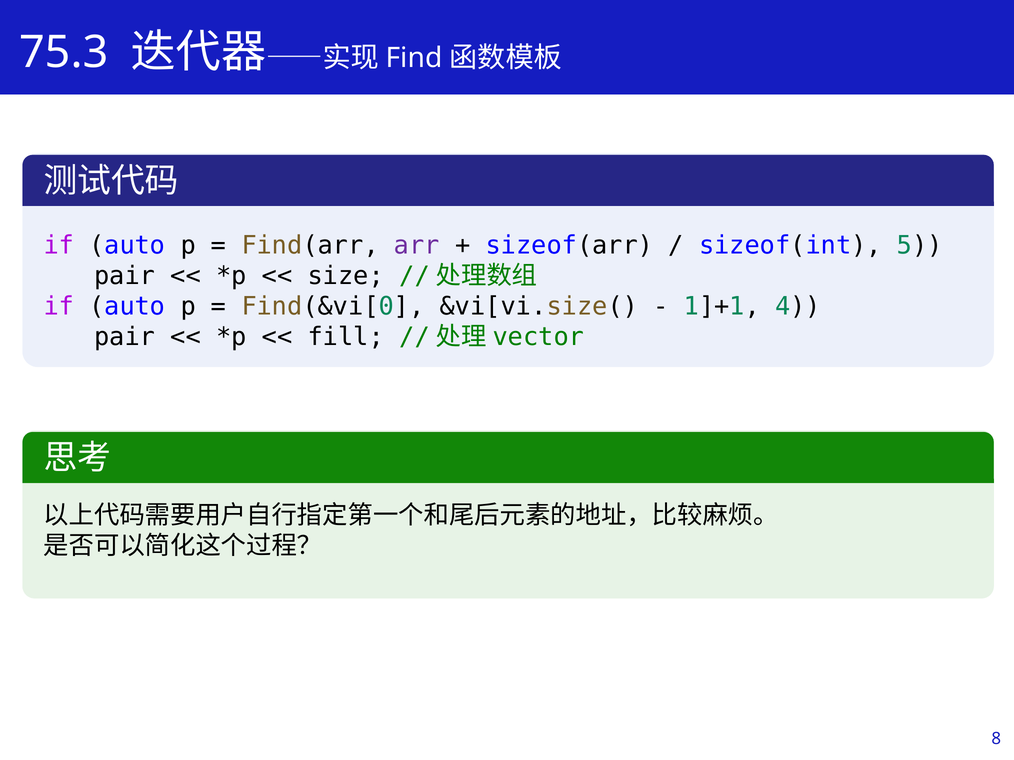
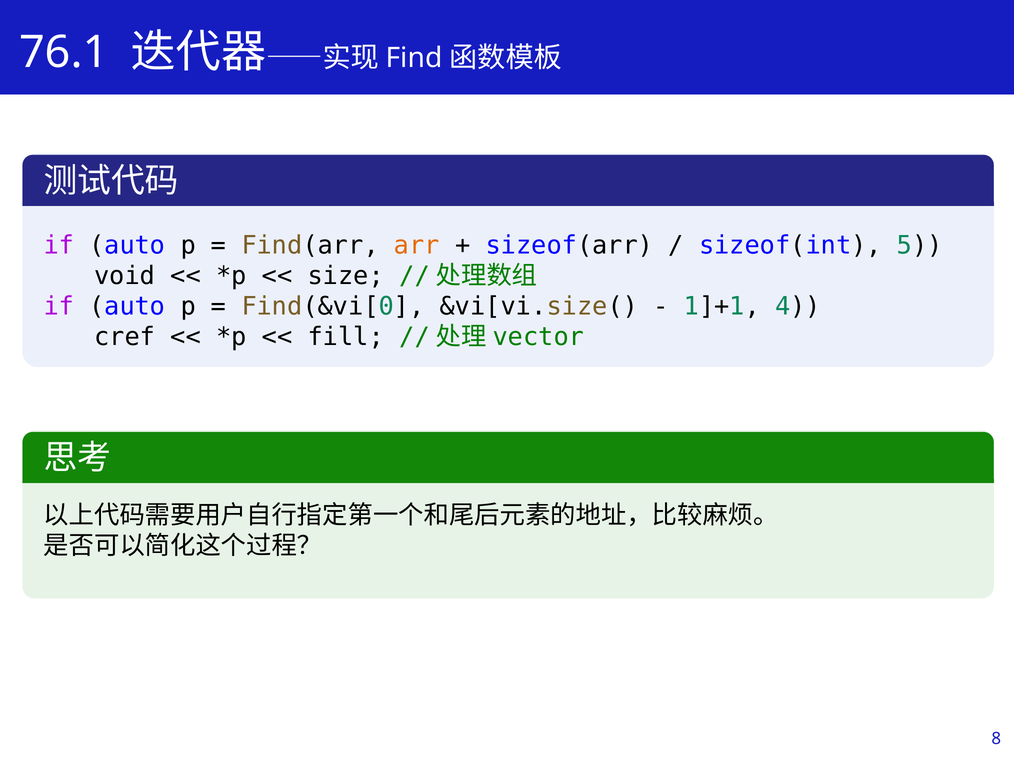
75.3: 75.3 -> 76.1
arr colour: purple -> orange
pair at (125, 276): pair -> void
pair at (125, 337): pair -> cref
